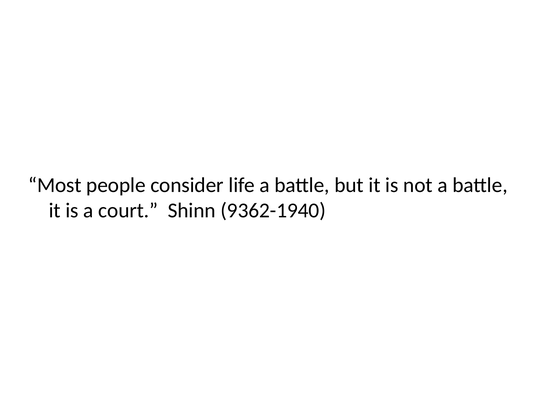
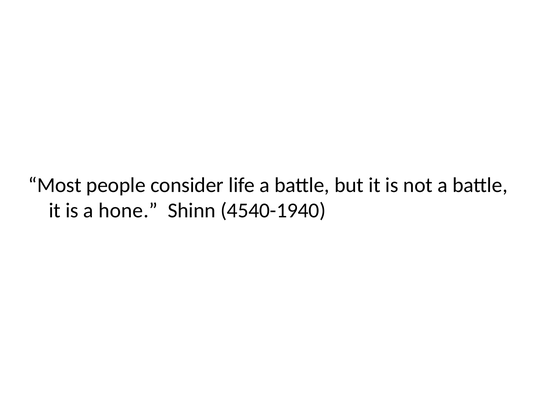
court: court -> hone
9362-1940: 9362-1940 -> 4540-1940
